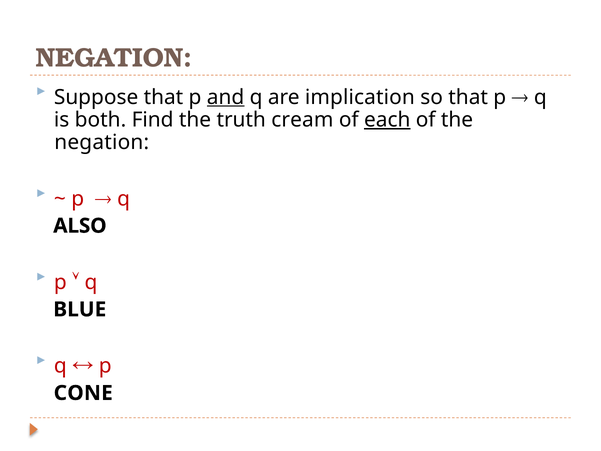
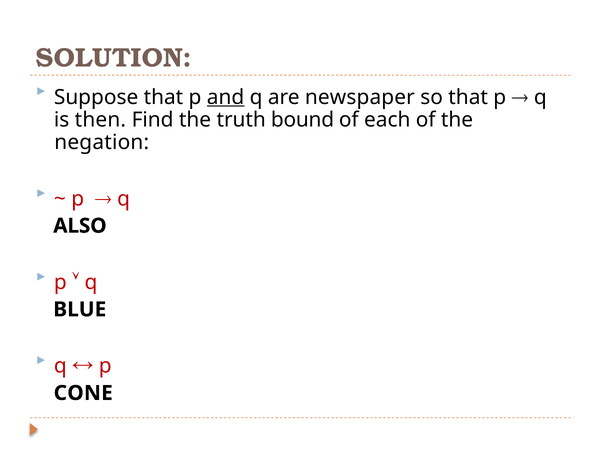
NEGATION at (114, 58): NEGATION -> SOLUTION
implication: implication -> newspaper
both: both -> then
cream: cream -> bound
each underline: present -> none
